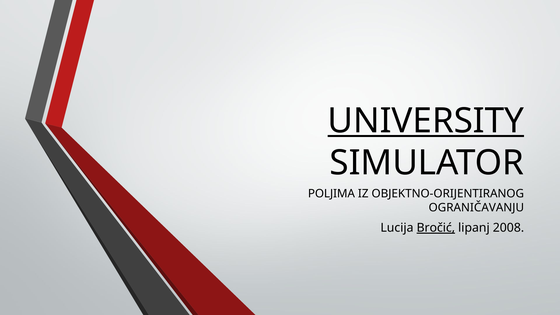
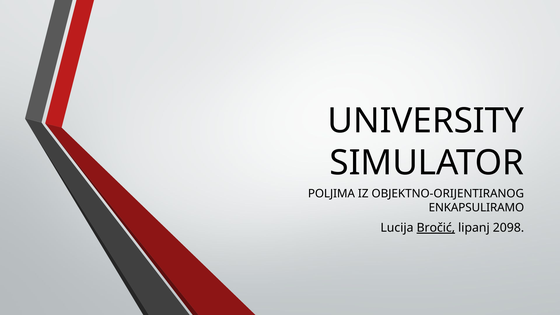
UNIVERSITY underline: present -> none
OGRANIČAVANJU: OGRANIČAVANJU -> ENKAPSULIRAMO
2008: 2008 -> 2098
